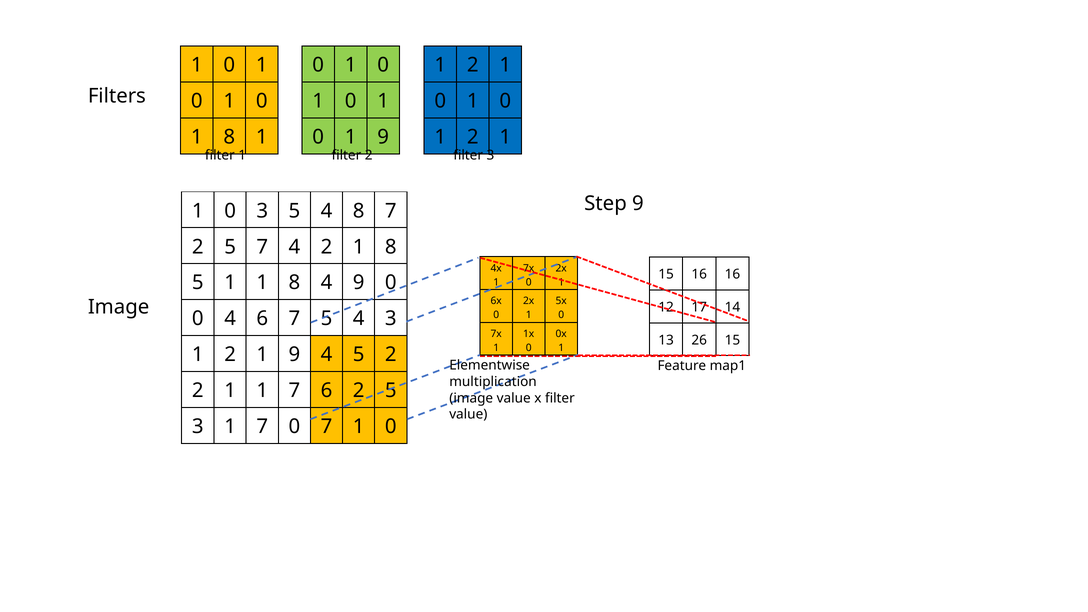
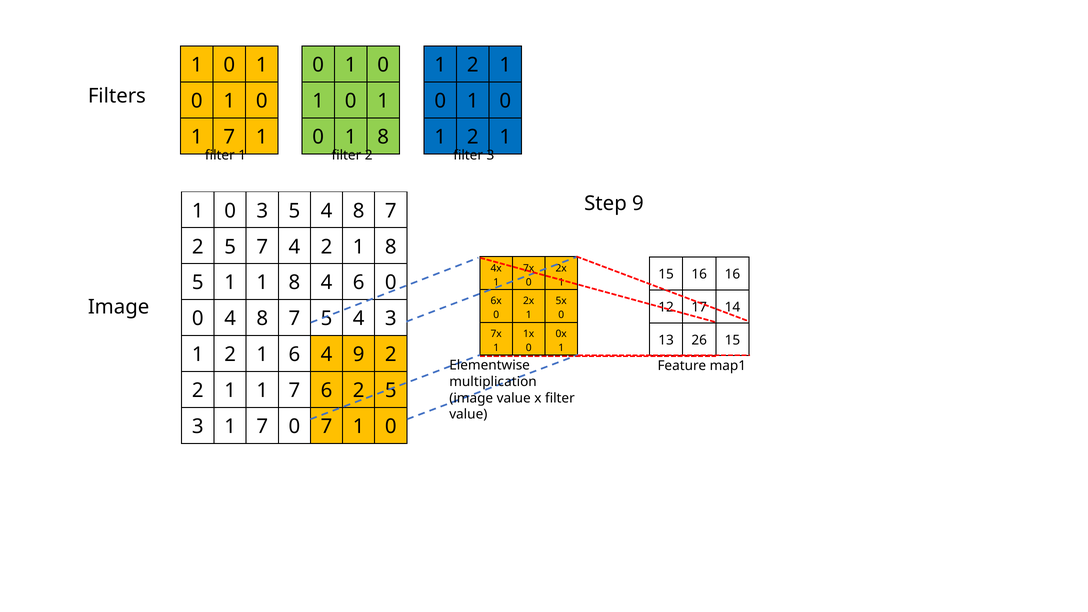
8 at (229, 137): 8 -> 7
0 1 9: 9 -> 8
4 9: 9 -> 6
0 4 6: 6 -> 8
2 1 9: 9 -> 6
4 5: 5 -> 9
